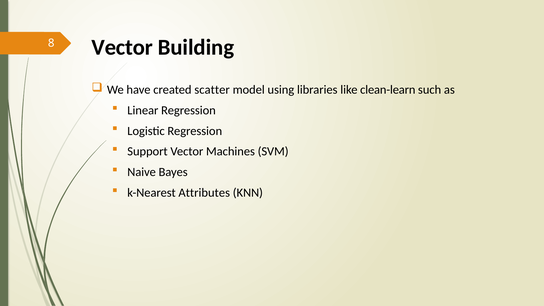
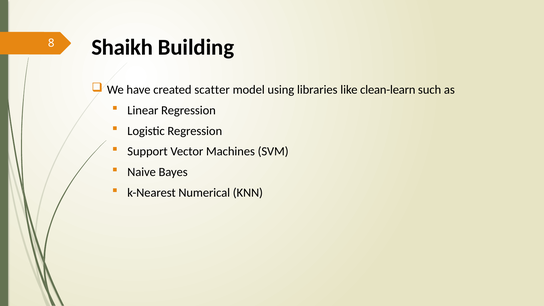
8 Vector: Vector -> Shaikh
Attributes: Attributes -> Numerical
